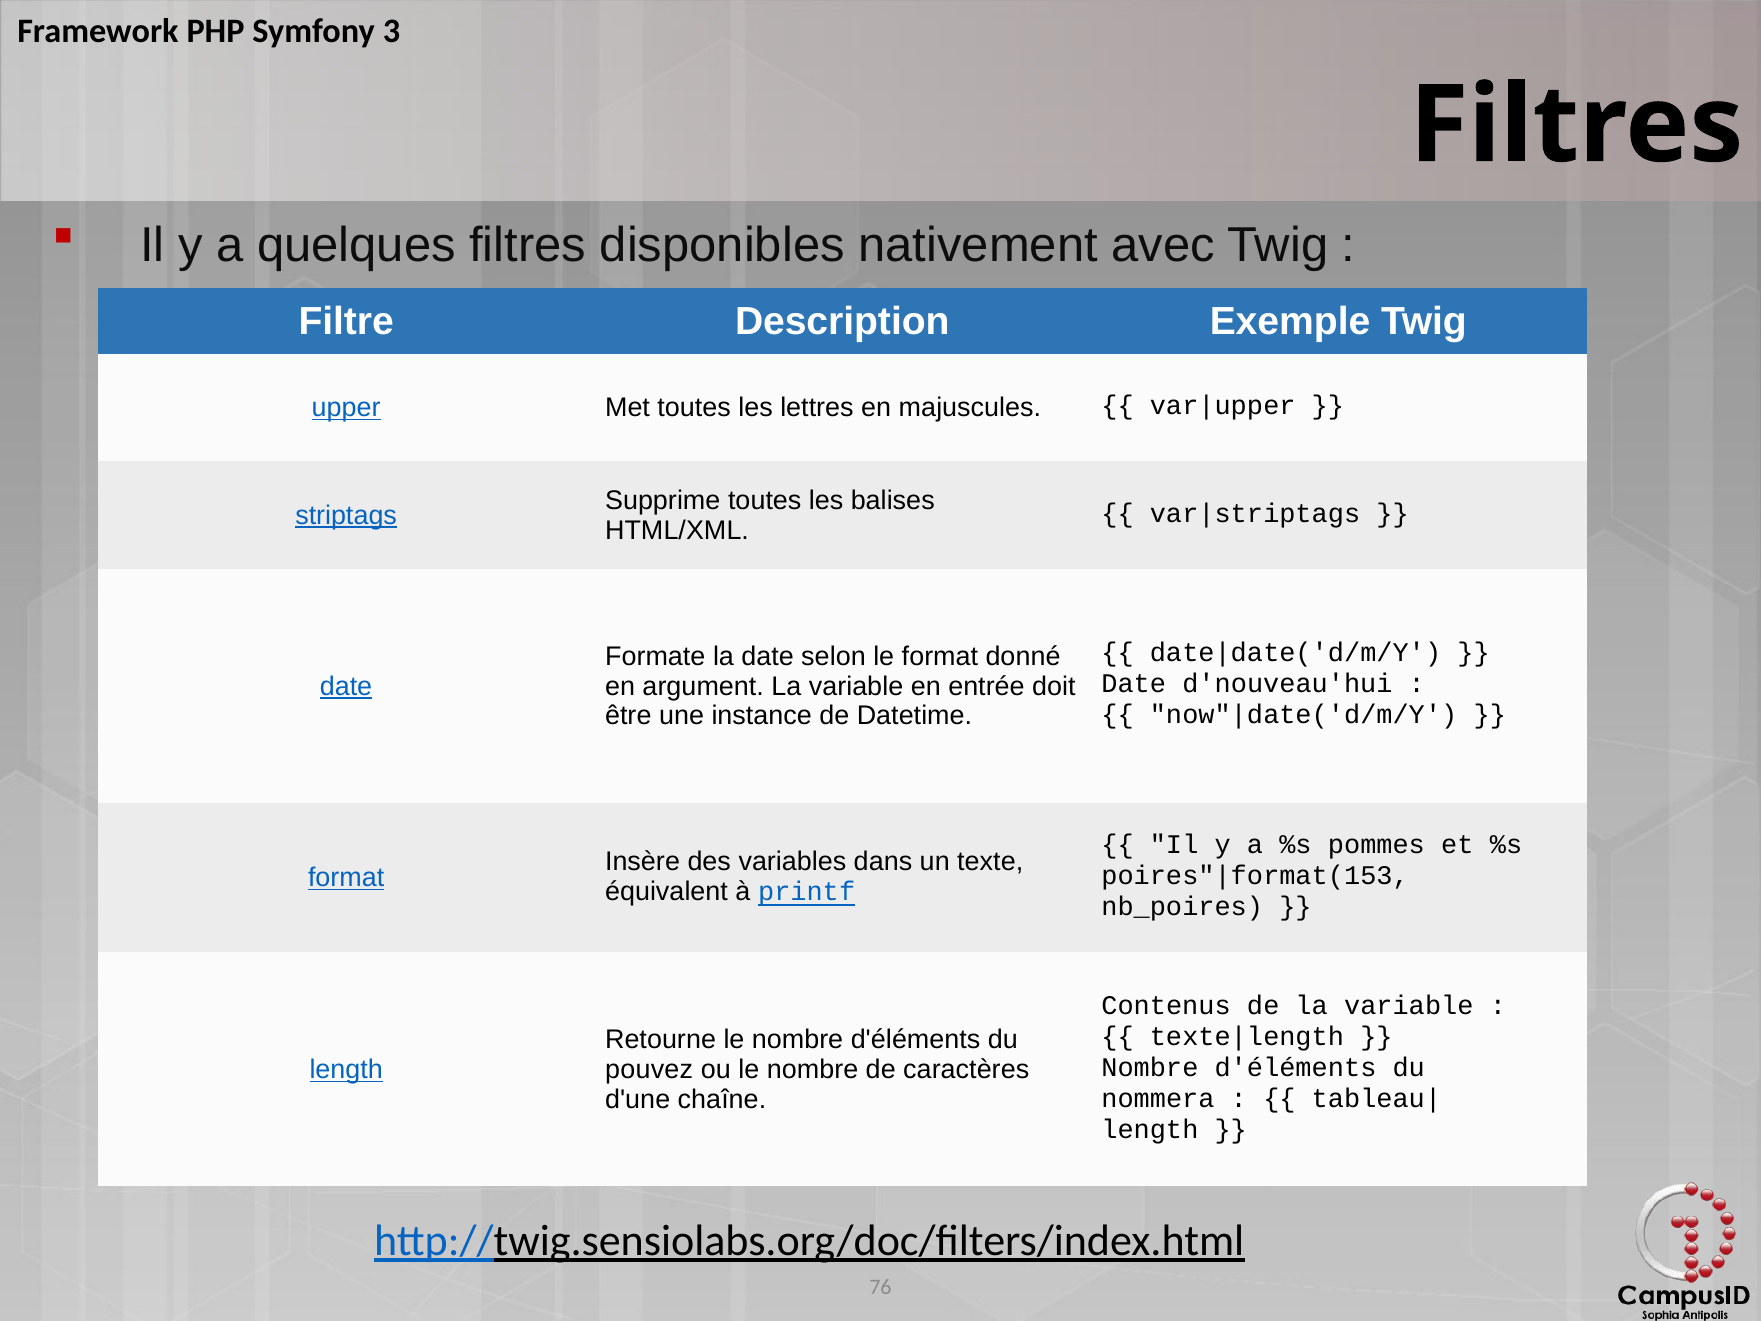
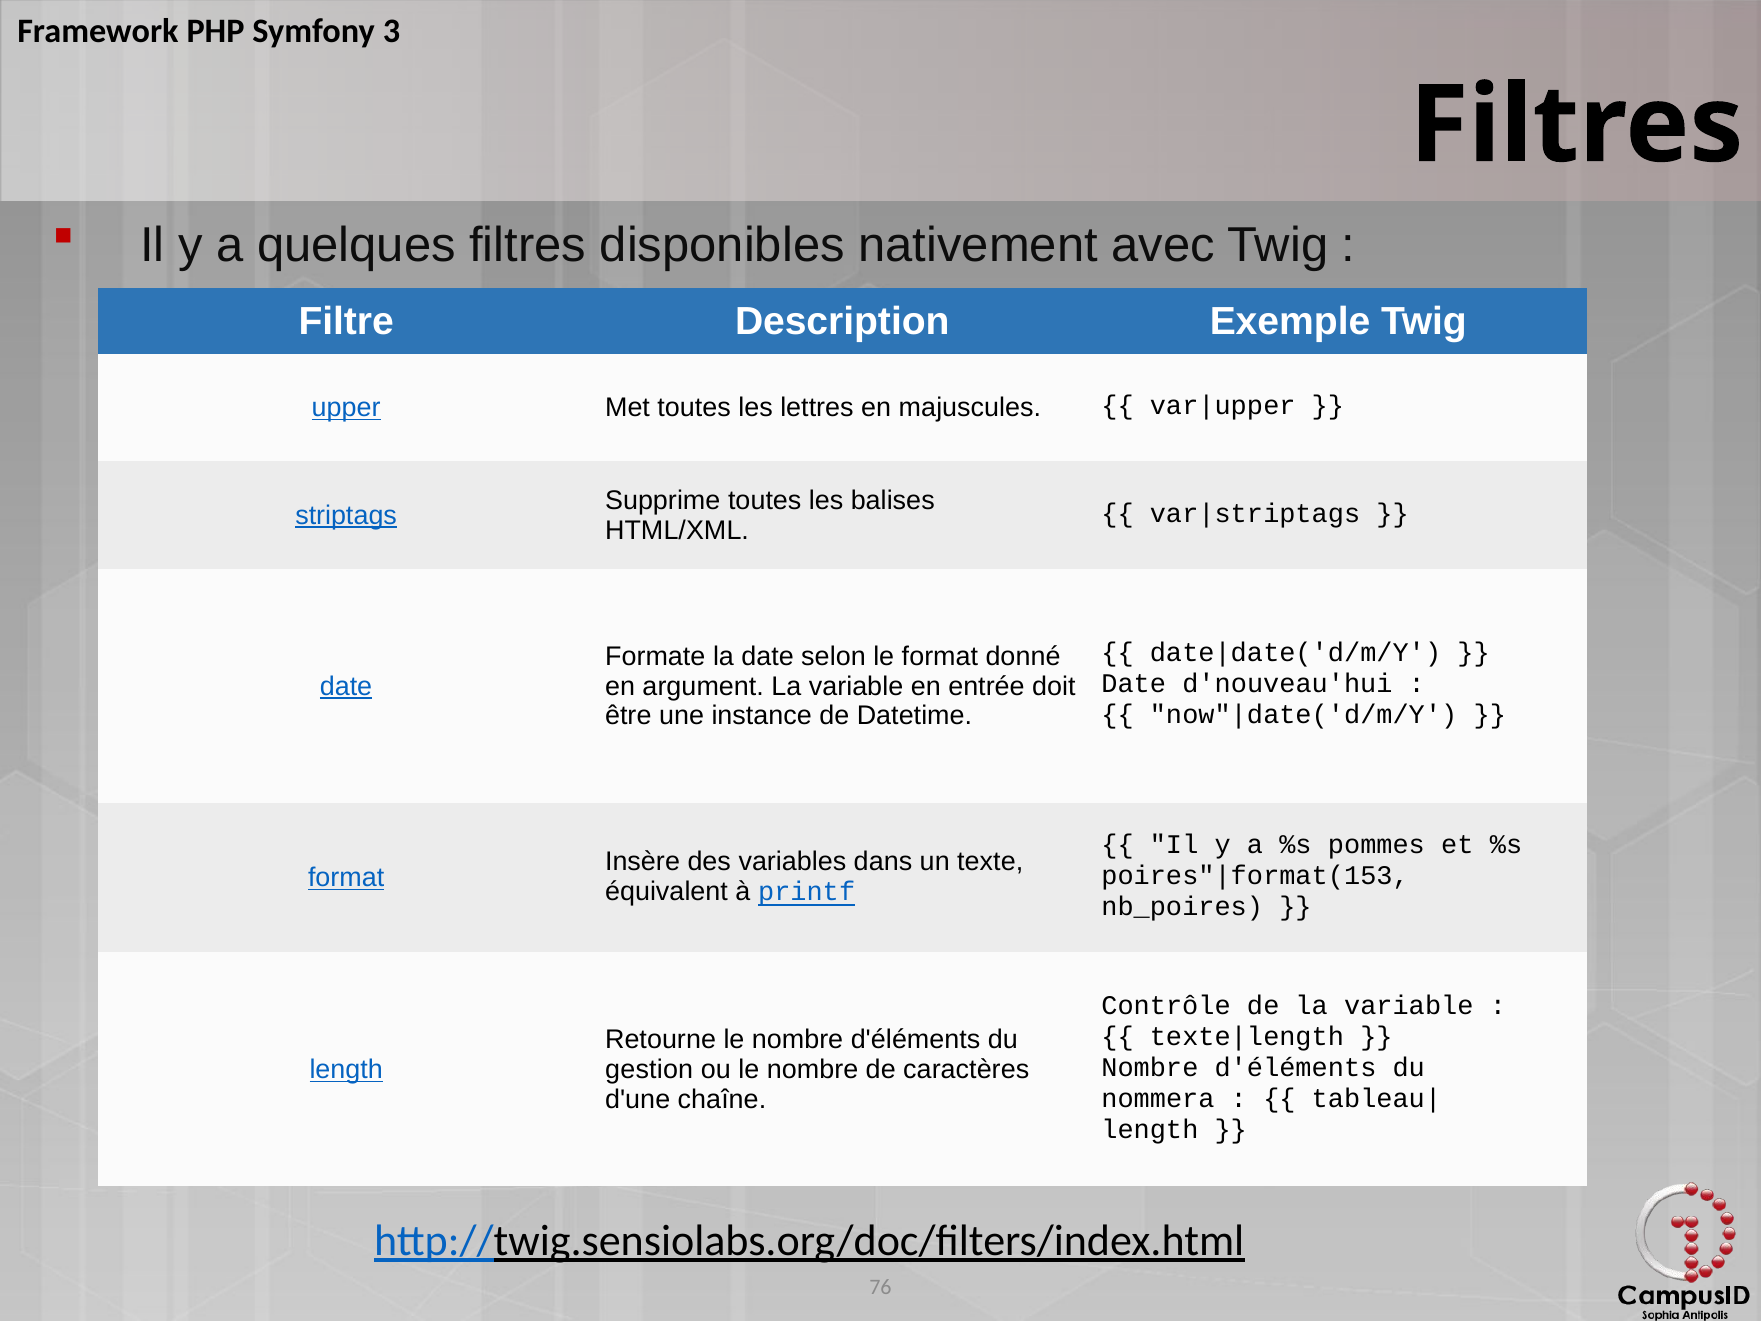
Contenus: Contenus -> Contrôle
pouvez: pouvez -> gestion
